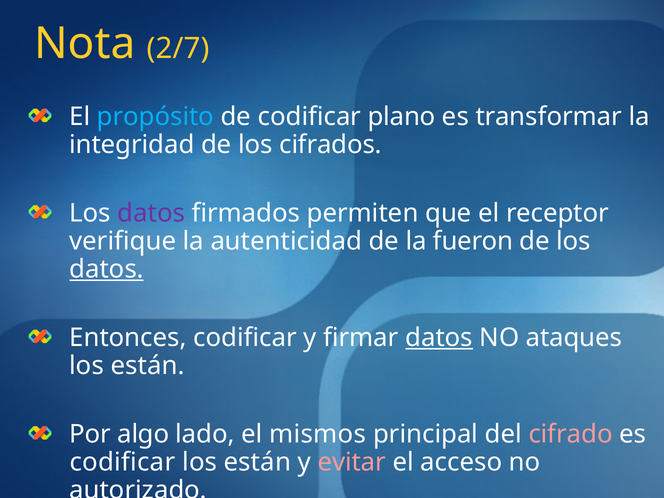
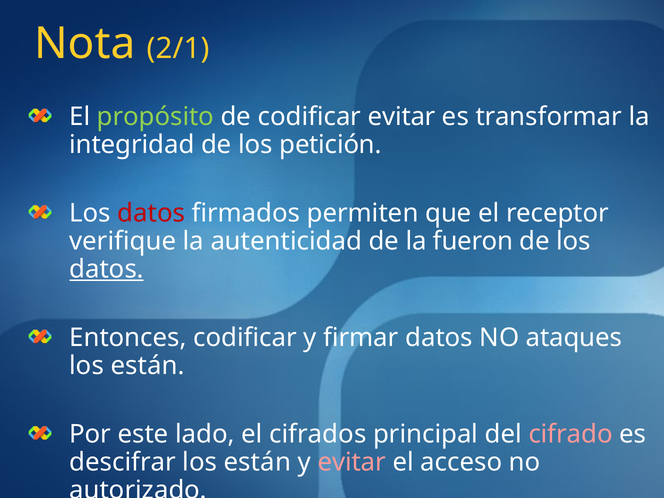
2/7: 2/7 -> 2/1
propósito colour: light blue -> light green
codificar plano: plano -> evitar
cifrados: cifrados -> petición
datos at (151, 213) colour: purple -> red
datos at (439, 338) underline: present -> none
algo: algo -> este
mismos: mismos -> cifrados
codificar at (122, 462): codificar -> descifrar
